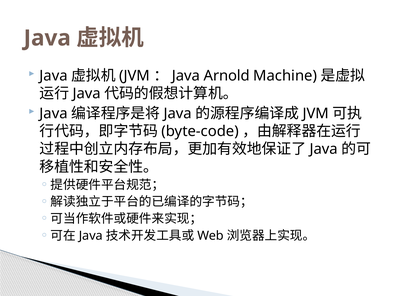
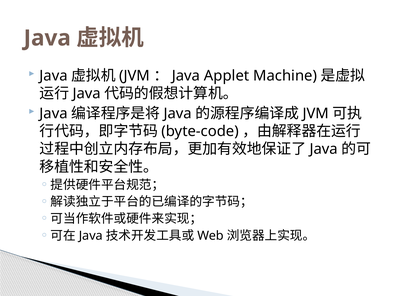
Arnold: Arnold -> Applet
